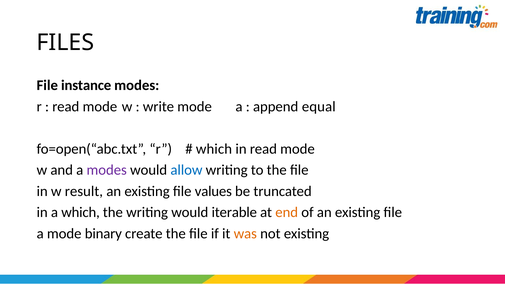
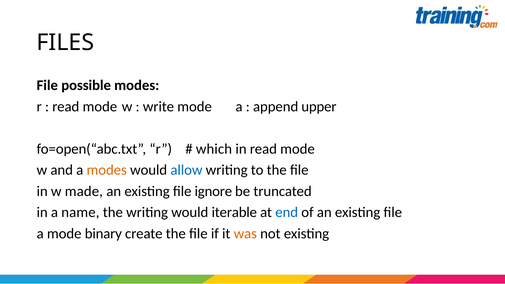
instance: instance -> possible
equal: equal -> upper
modes at (107, 170) colour: purple -> orange
result: result -> made
values: values -> ignore
a which: which -> name
end colour: orange -> blue
